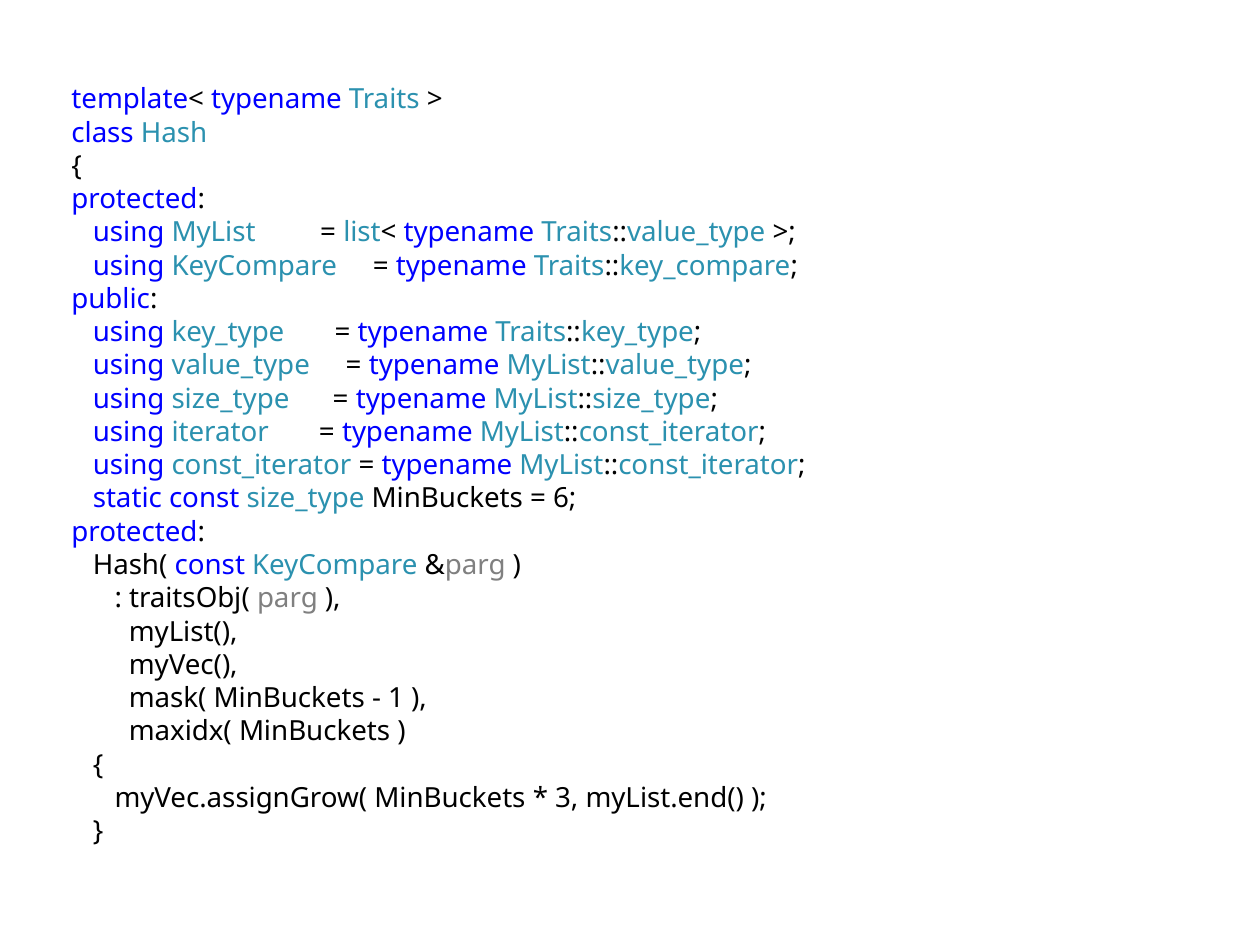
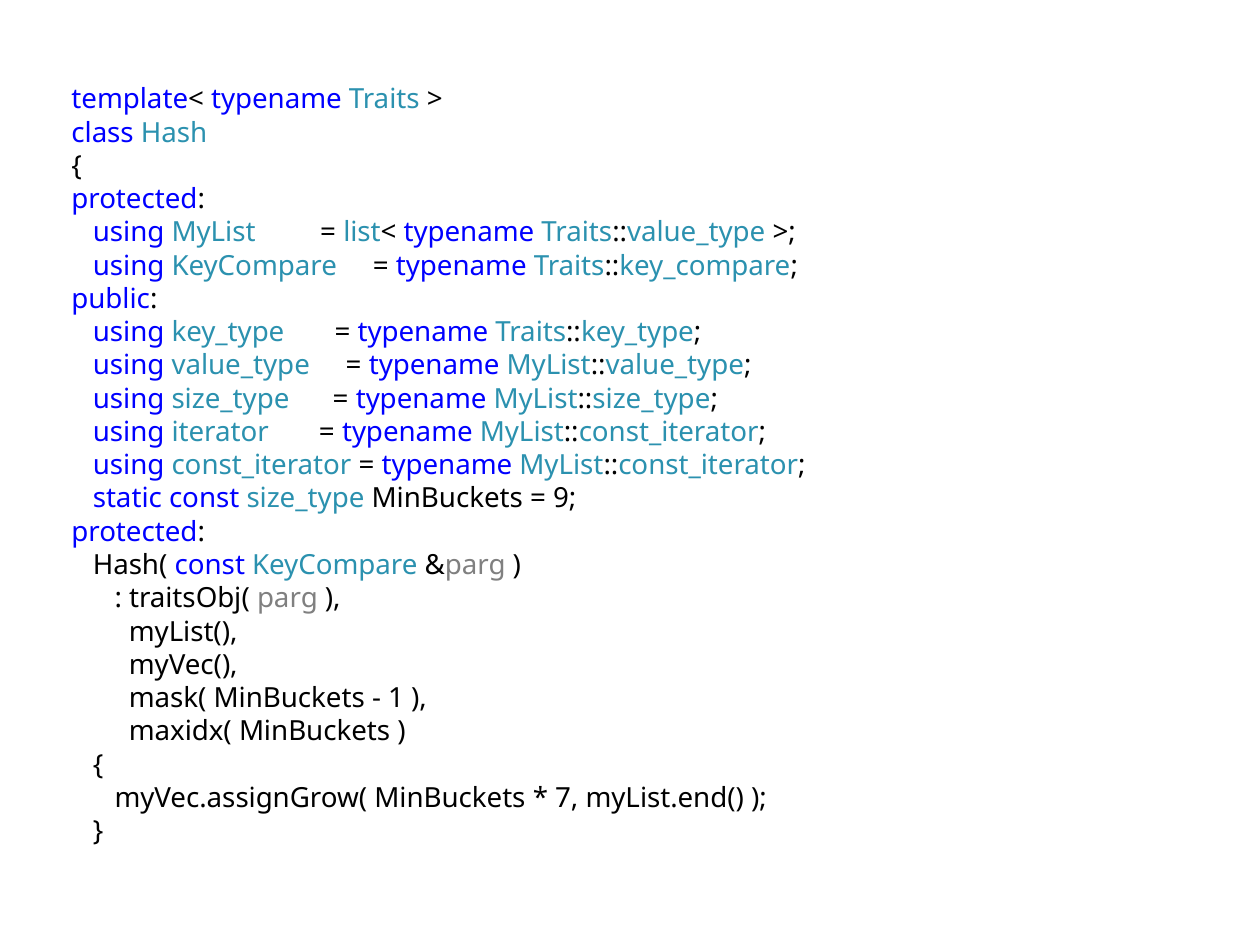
6: 6 -> 9
3: 3 -> 7
